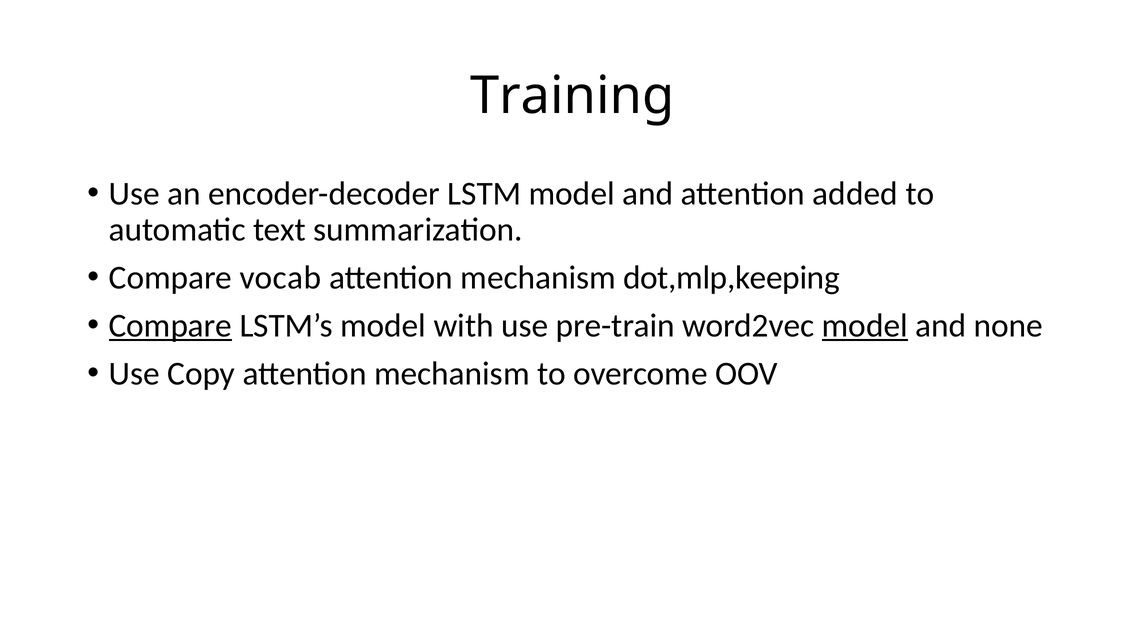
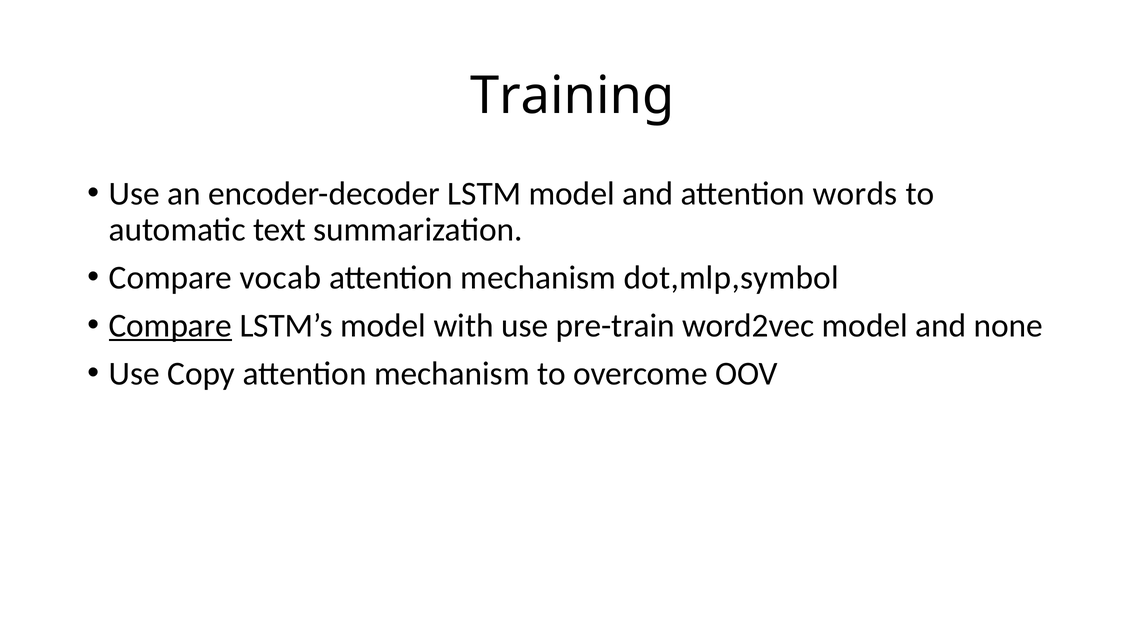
added: added -> words
dot,mlp,keeping: dot,mlp,keeping -> dot,mlp,symbol
model at (865, 326) underline: present -> none
